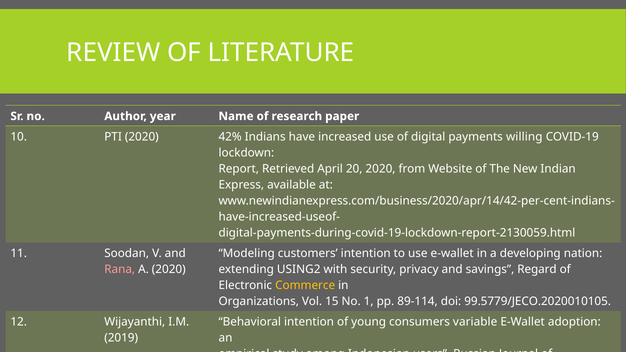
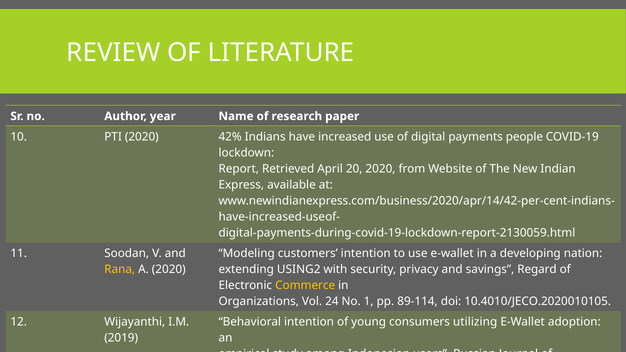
willing: willing -> people
Rana colour: pink -> yellow
15: 15 -> 24
99.5779/JECO.2020010105: 99.5779/JECO.2020010105 -> 10.4010/JECO.2020010105
variable: variable -> utilizing
